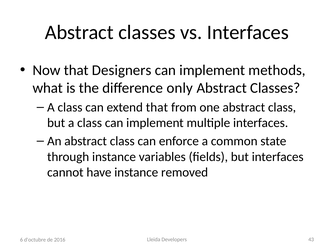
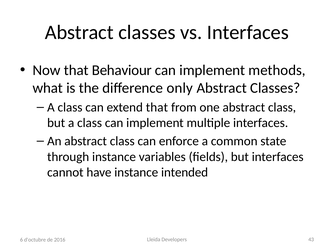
Designers: Designers -> Behaviour
removed: removed -> intended
